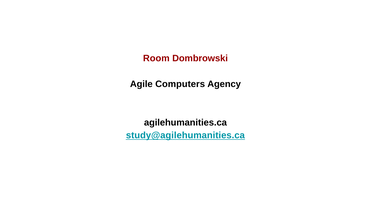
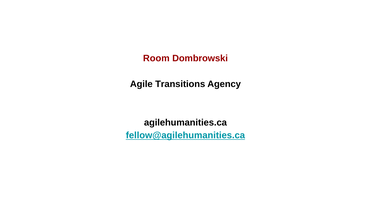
Computers: Computers -> Transitions
study@agilehumanities.ca: study@agilehumanities.ca -> fellow@agilehumanities.ca
